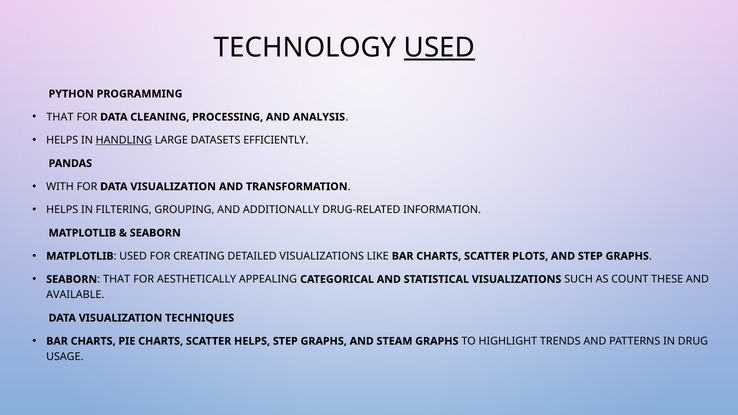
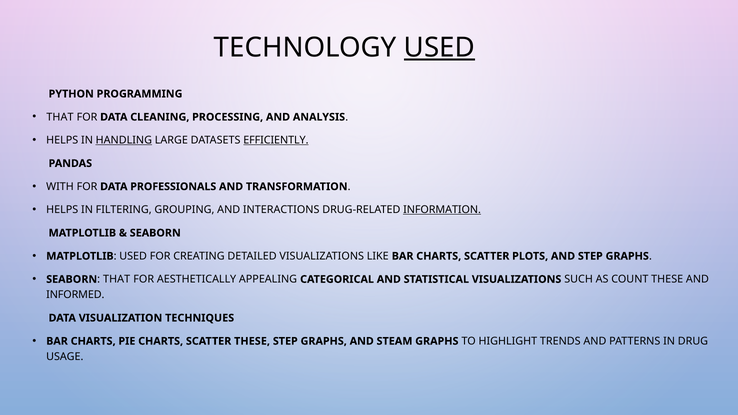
EFFICIENTLY underline: none -> present
FOR DATA VISUALIZATION: VISUALIZATION -> PROFESSIONALS
ADDITIONALLY: ADDITIONALLY -> INTERACTIONS
INFORMATION underline: none -> present
AVAILABLE: AVAILABLE -> INFORMED
SCATTER HELPS: HELPS -> THESE
